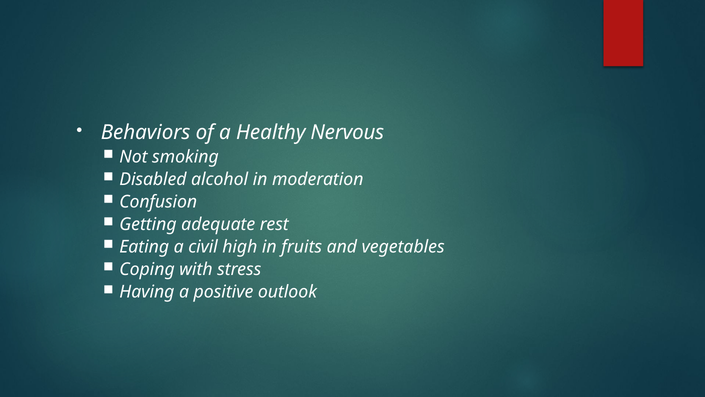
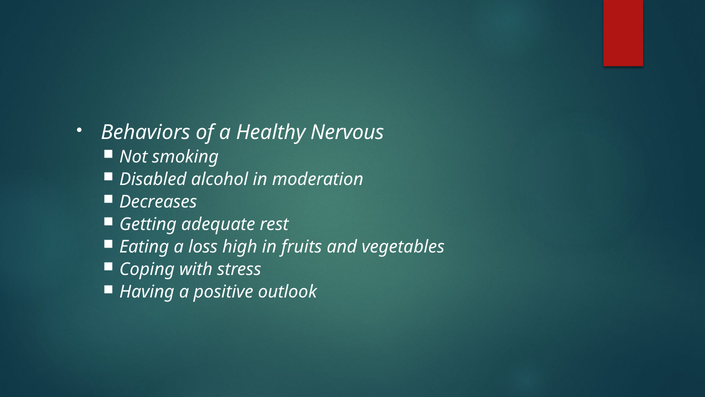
Confusion: Confusion -> Decreases
civil: civil -> loss
